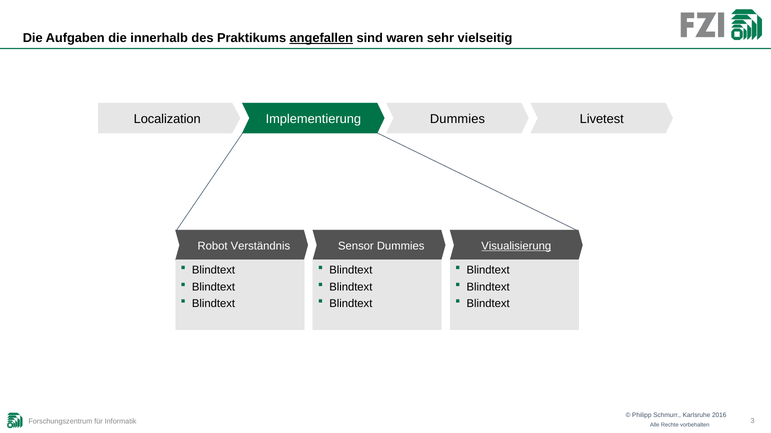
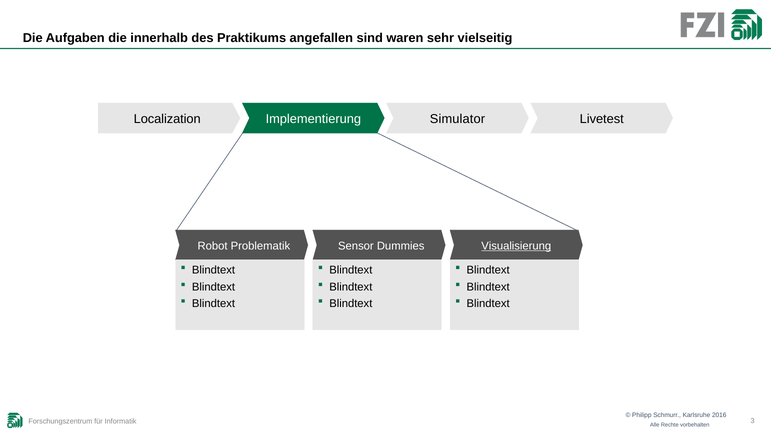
angefallen underline: present -> none
Dummies at (457, 119): Dummies -> Simulator
Verständnis: Verständnis -> Problematik
